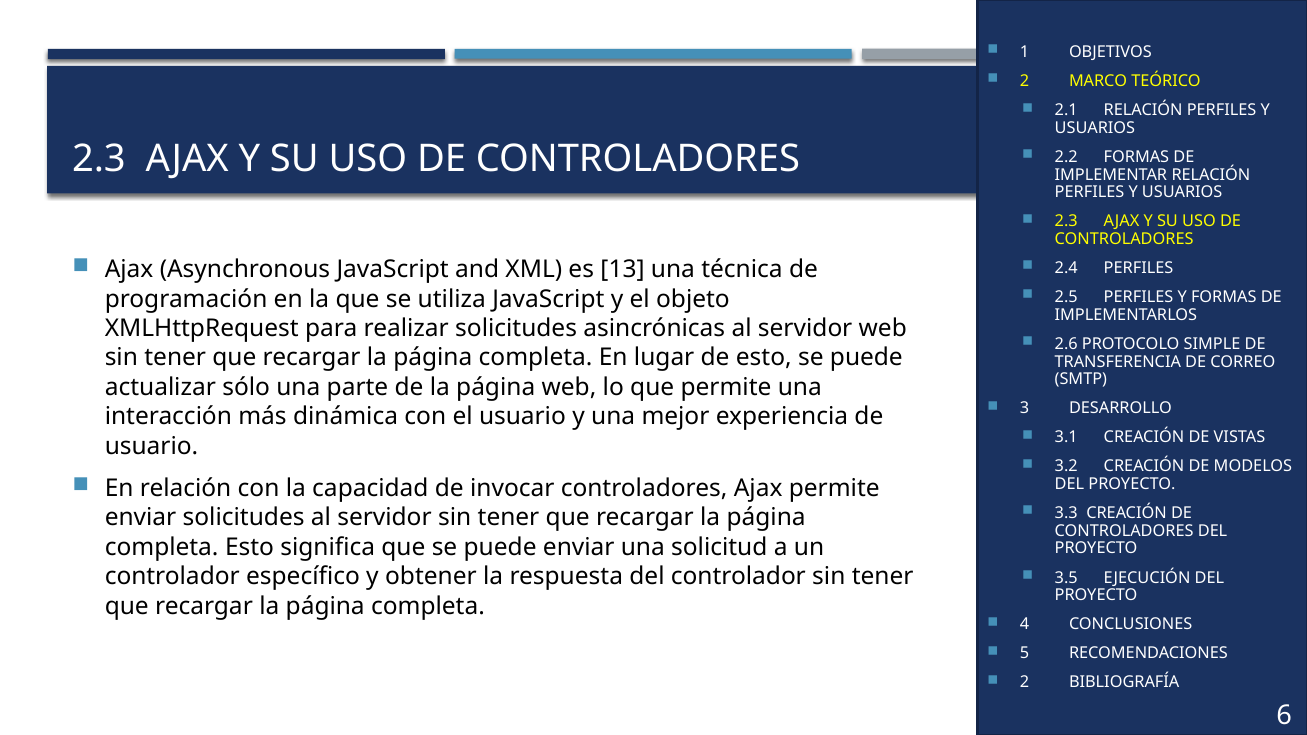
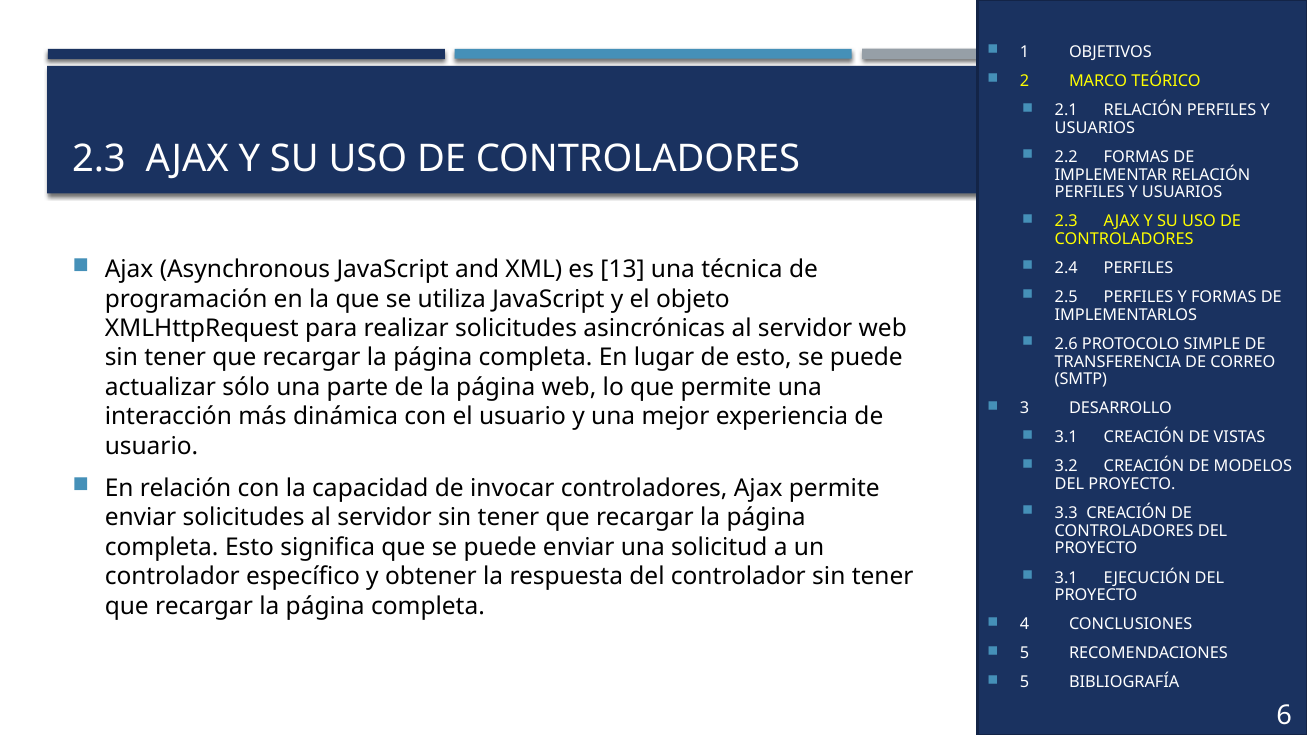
3.5 at (1066, 578): 3.5 -> 3.1
2 at (1025, 683): 2 -> 5
